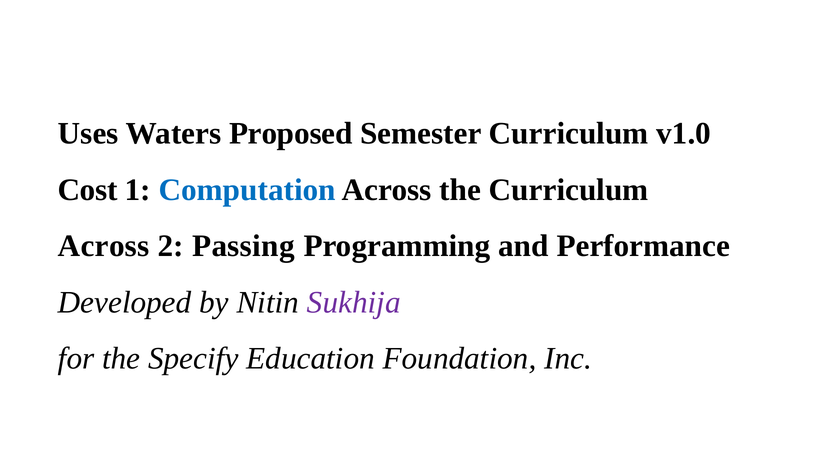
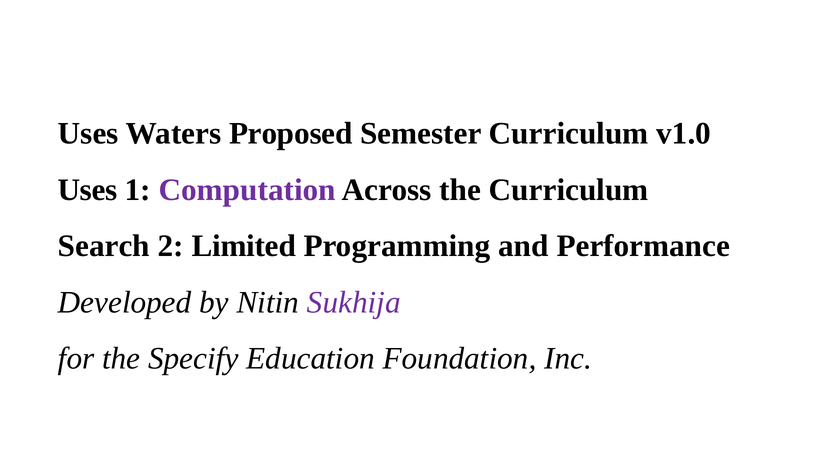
Cost at (88, 190): Cost -> Uses
Computation colour: blue -> purple
Across at (104, 246): Across -> Search
Passing: Passing -> Limited
